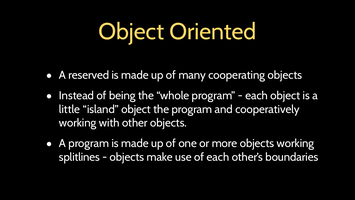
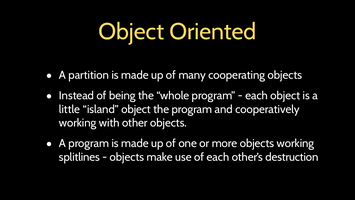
reserved: reserved -> partition
boundaries: boundaries -> destruction
